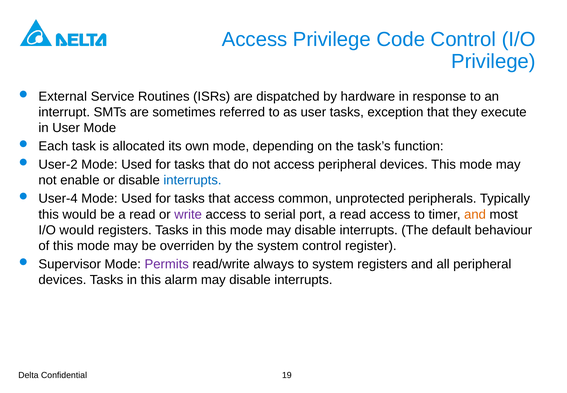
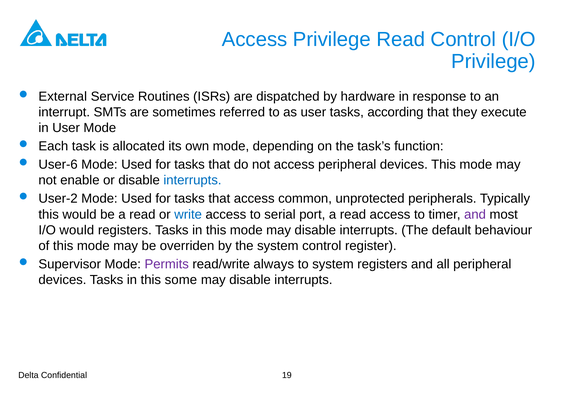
Privilege Code: Code -> Read
exception: exception -> according
User-2: User-2 -> User-6
User-4: User-4 -> User-2
write colour: purple -> blue
and at (475, 214) colour: orange -> purple
alarm: alarm -> some
